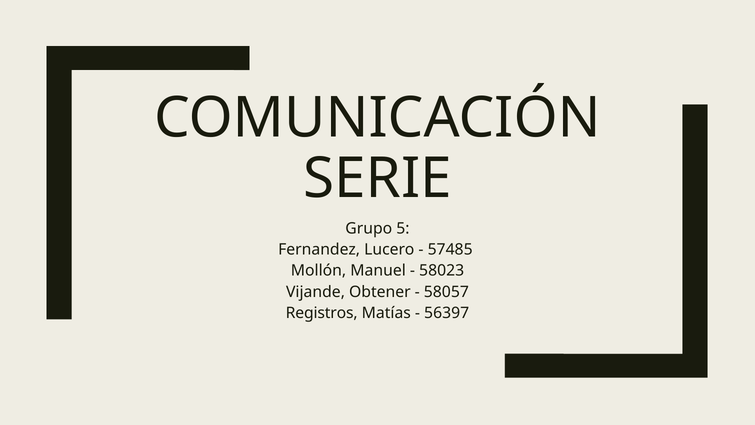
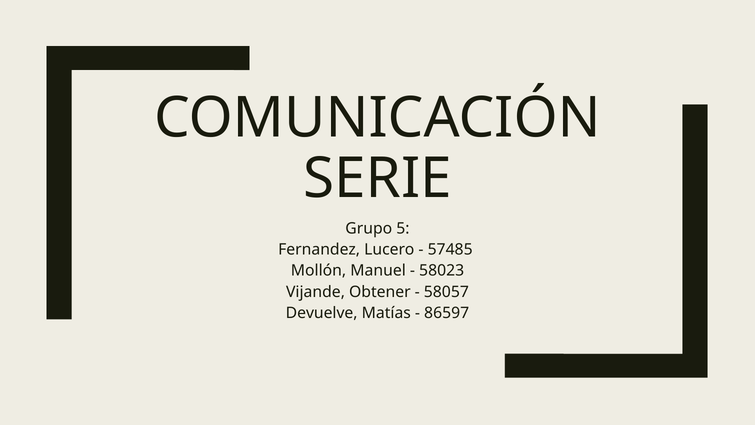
Registros: Registros -> Devuelve
56397: 56397 -> 86597
